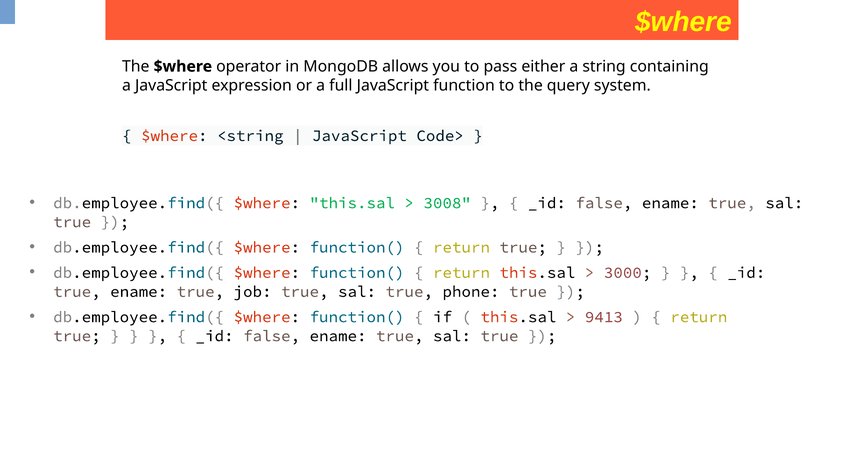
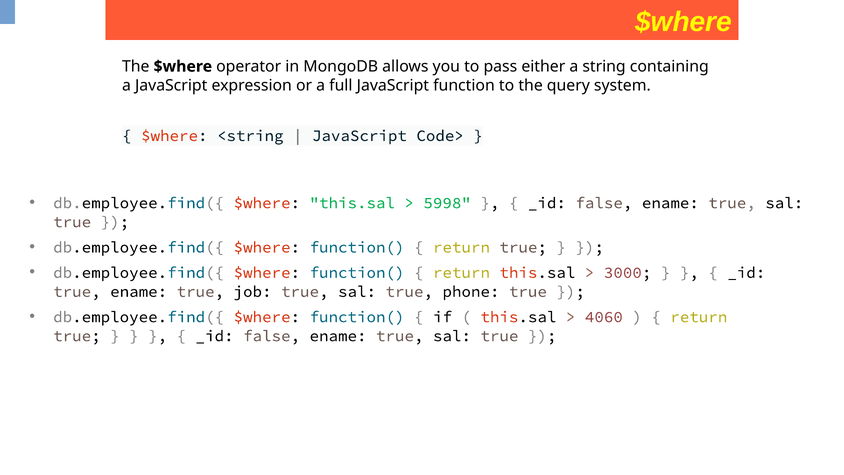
3008: 3008 -> 5998
9413: 9413 -> 4060
